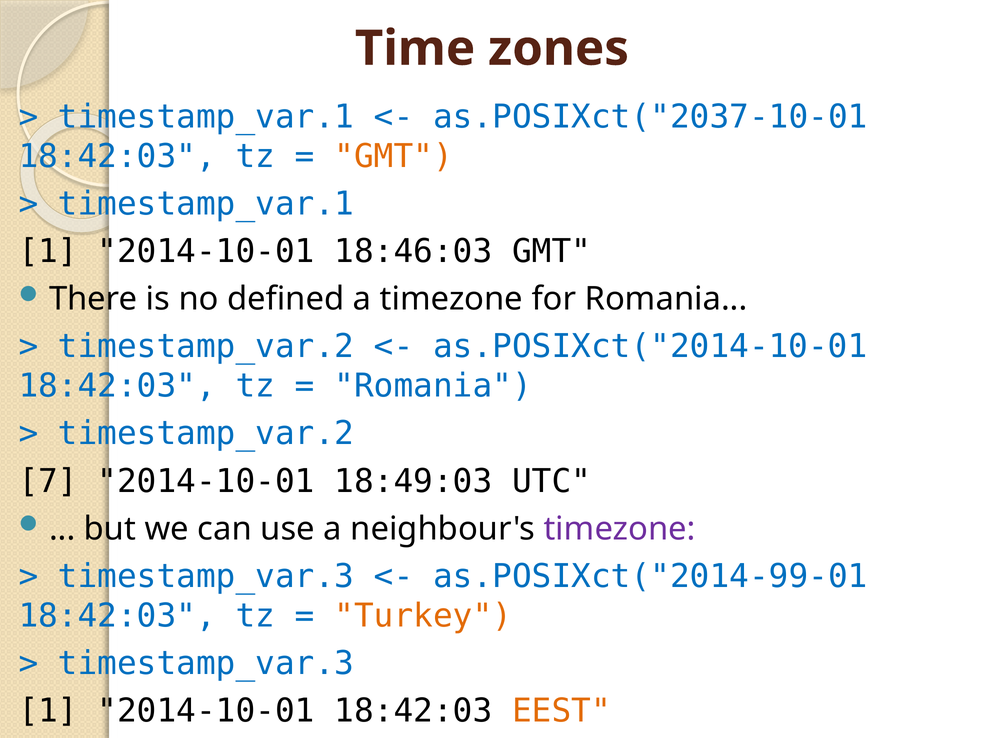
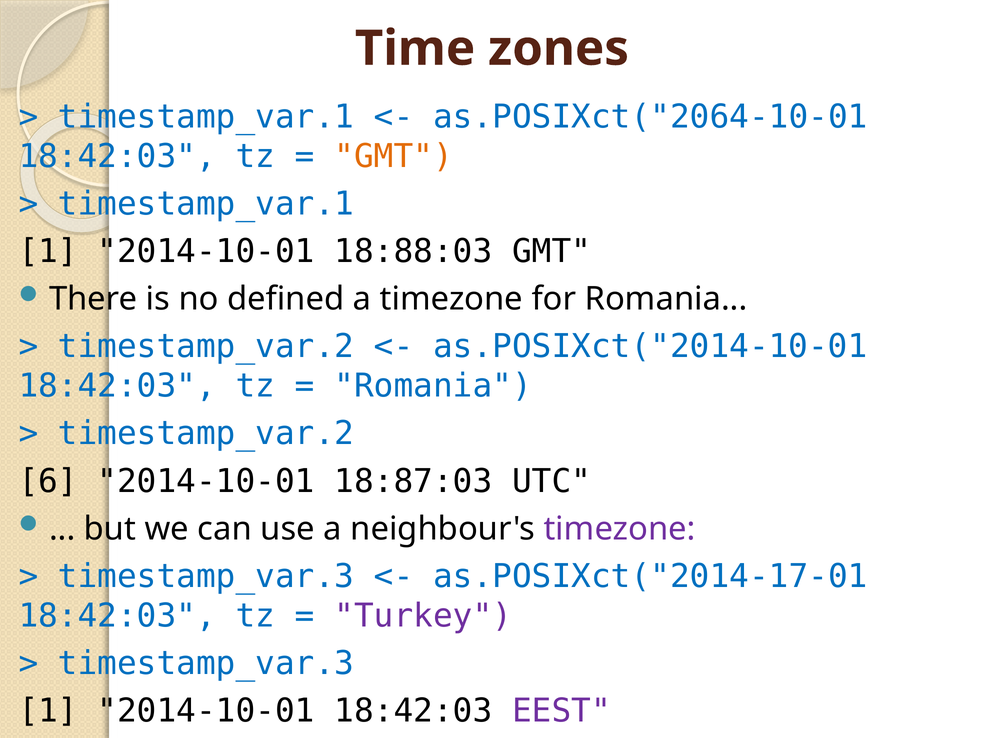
as.POSIXct("2037-10-01: as.POSIXct("2037-10-01 -> as.POSIXct("2064-10-01
18:46:03: 18:46:03 -> 18:88:03
7: 7 -> 6
18:49:03: 18:49:03 -> 18:87:03
as.POSIXct("2014-99-01: as.POSIXct("2014-99-01 -> as.POSIXct("2014-17-01
Turkey colour: orange -> purple
EEST colour: orange -> purple
